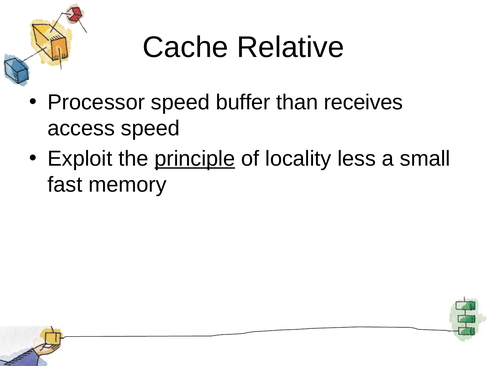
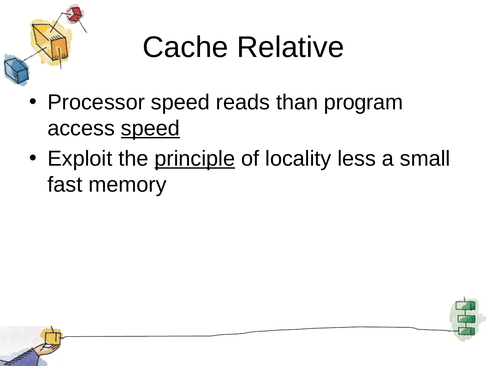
buffer: buffer -> reads
receives: receives -> program
speed at (150, 128) underline: none -> present
